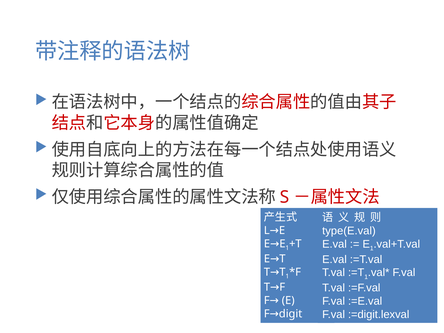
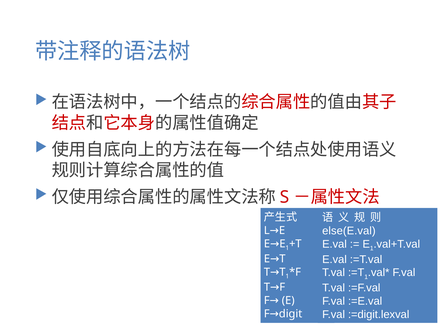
type(E.val: type(E.val -> else(E.val
